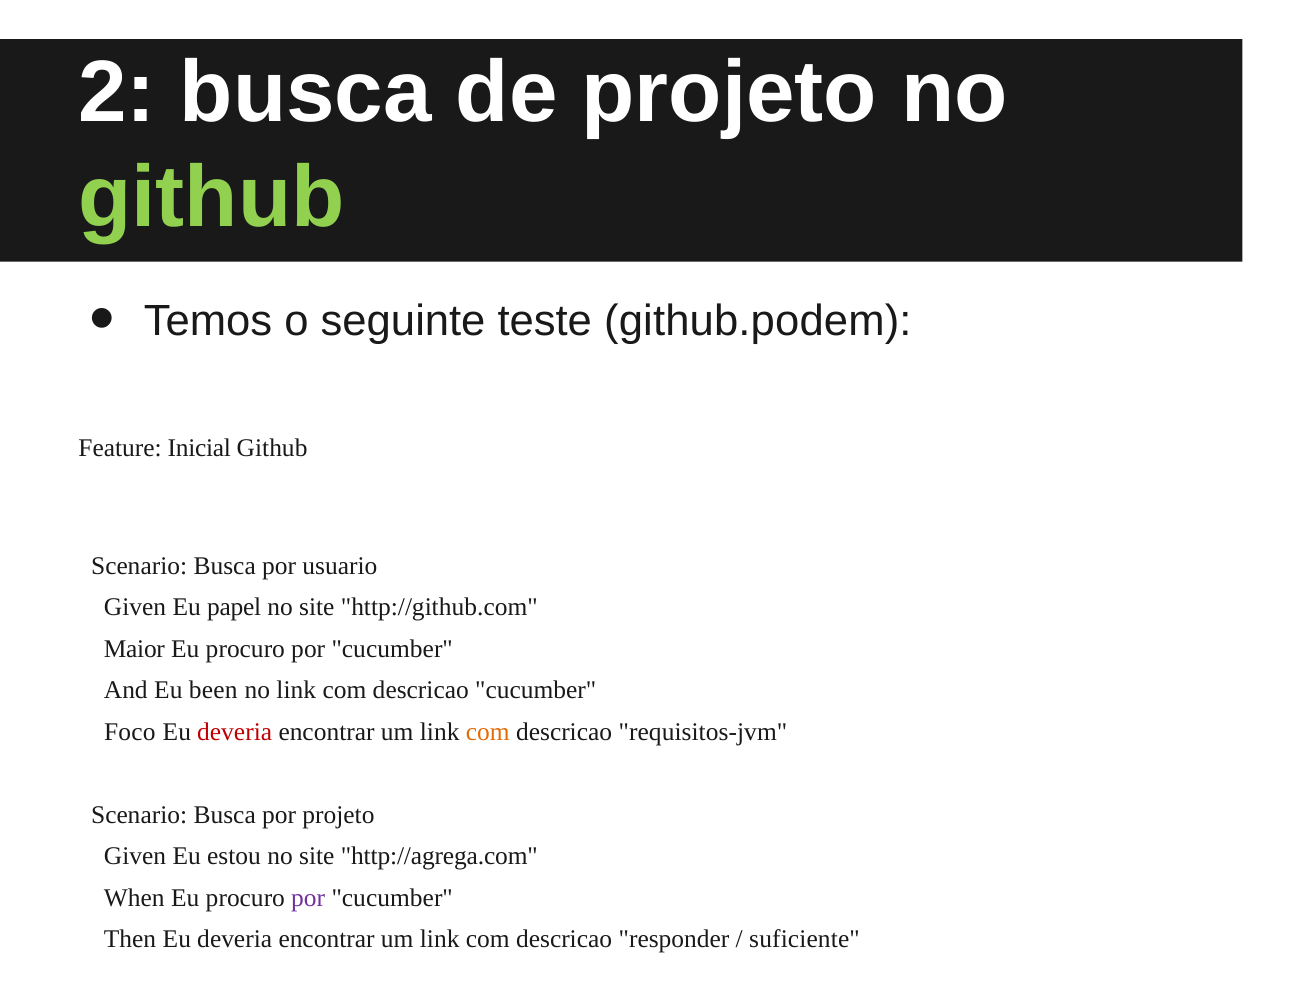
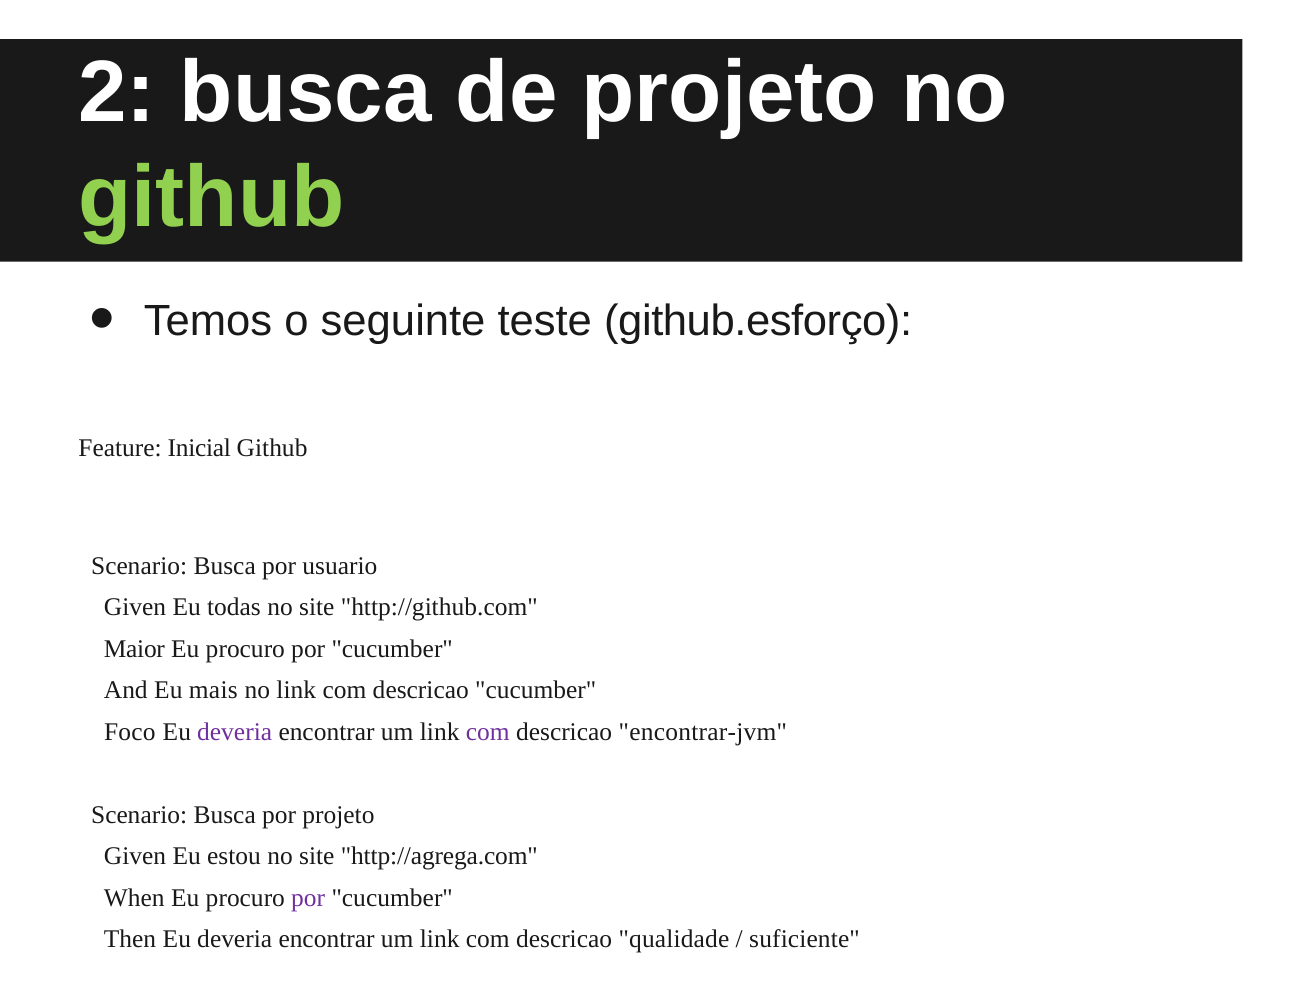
github.podem: github.podem -> github.esforço
papel: papel -> todas
been: been -> mais
deveria at (235, 732) colour: red -> purple
com at (488, 732) colour: orange -> purple
requisitos-jvm: requisitos-jvm -> encontrar-jvm
responder: responder -> qualidade
